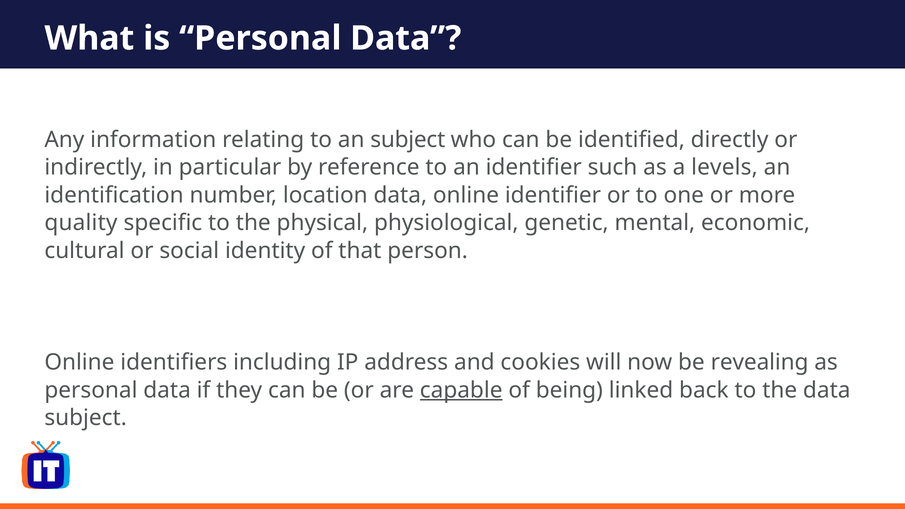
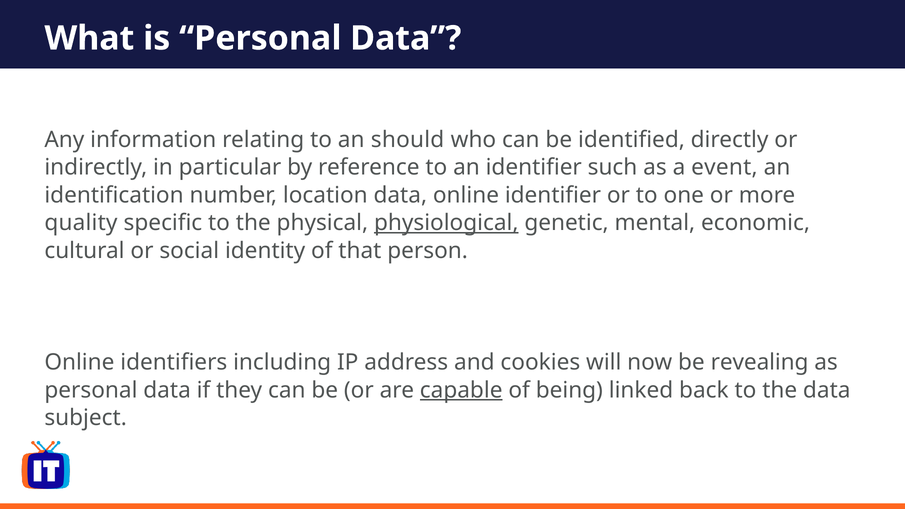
an subject: subject -> should
levels: levels -> event
physiological underline: none -> present
